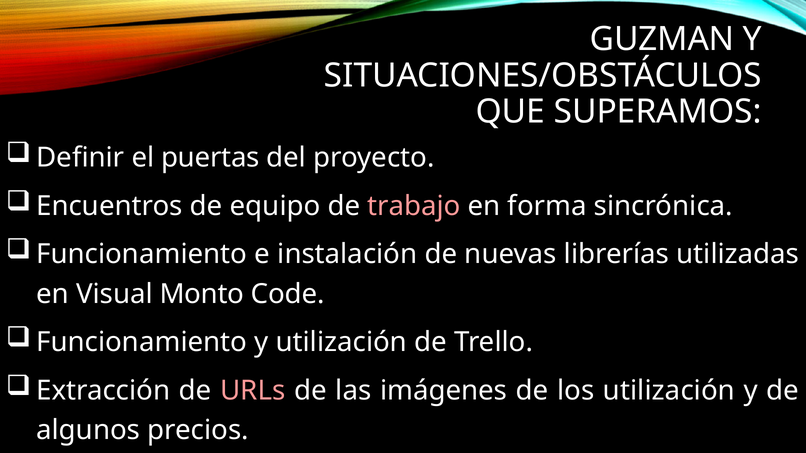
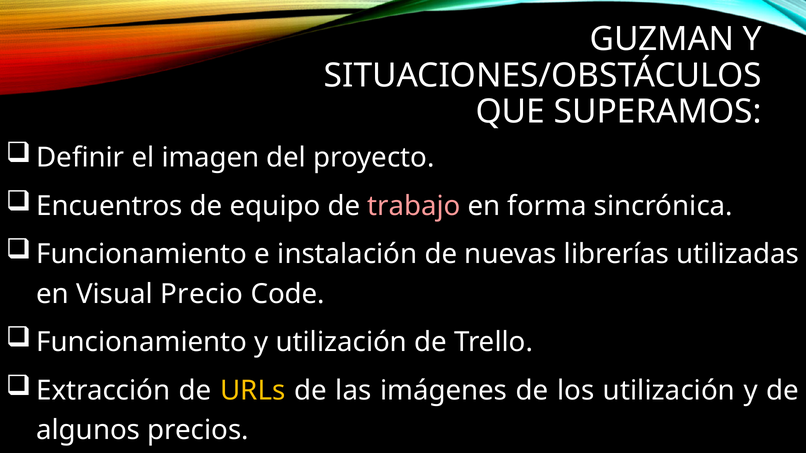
puertas: puertas -> imagen
Monto: Monto -> Precio
URLs colour: pink -> yellow
